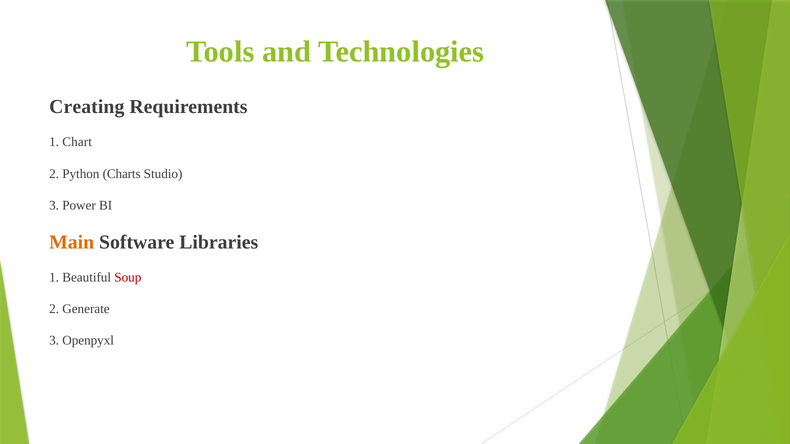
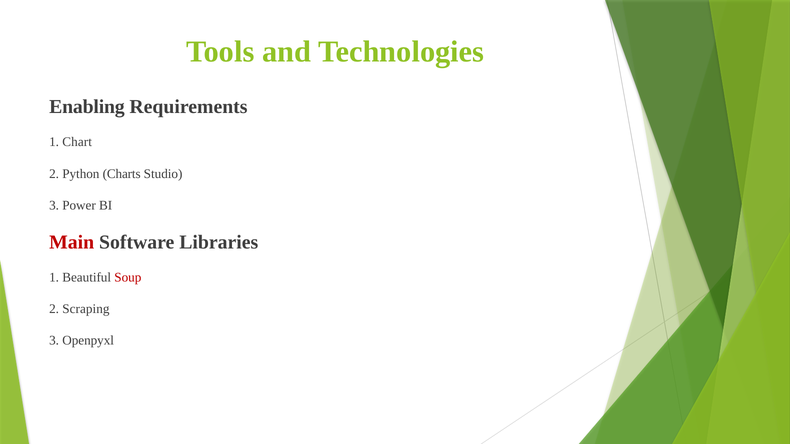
Creating: Creating -> Enabling
Main colour: orange -> red
Generate: Generate -> Scraping
